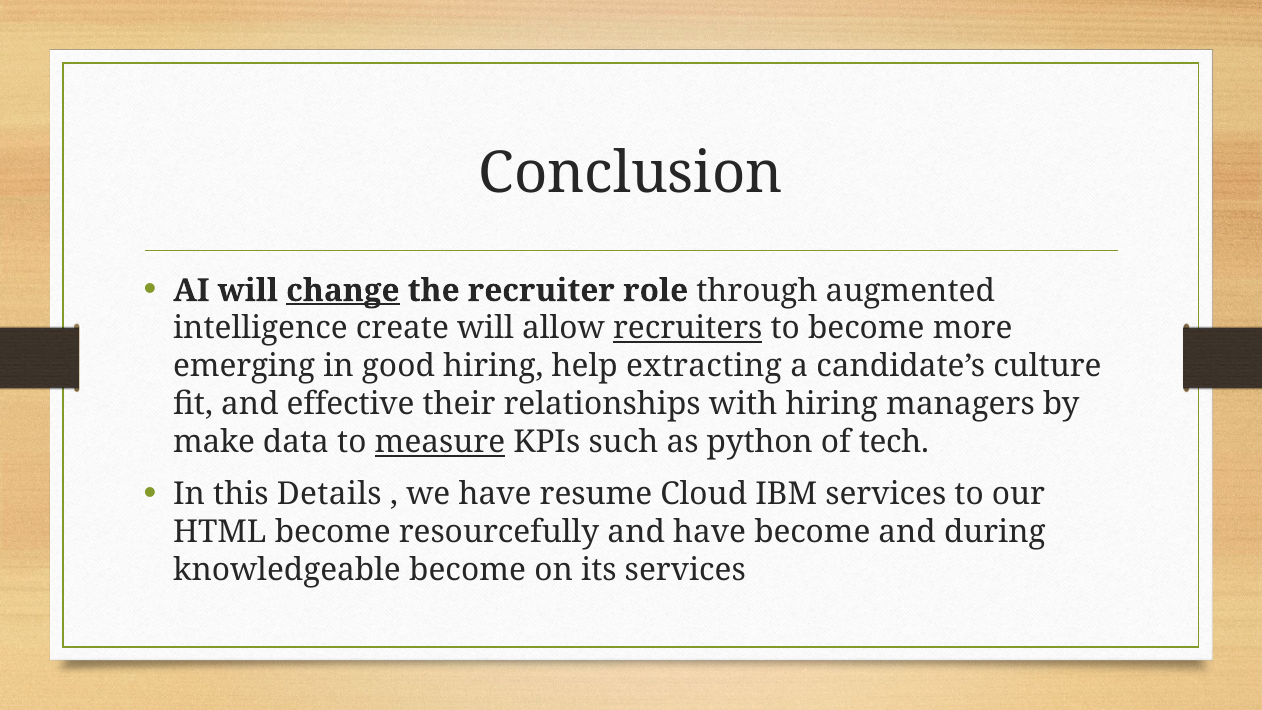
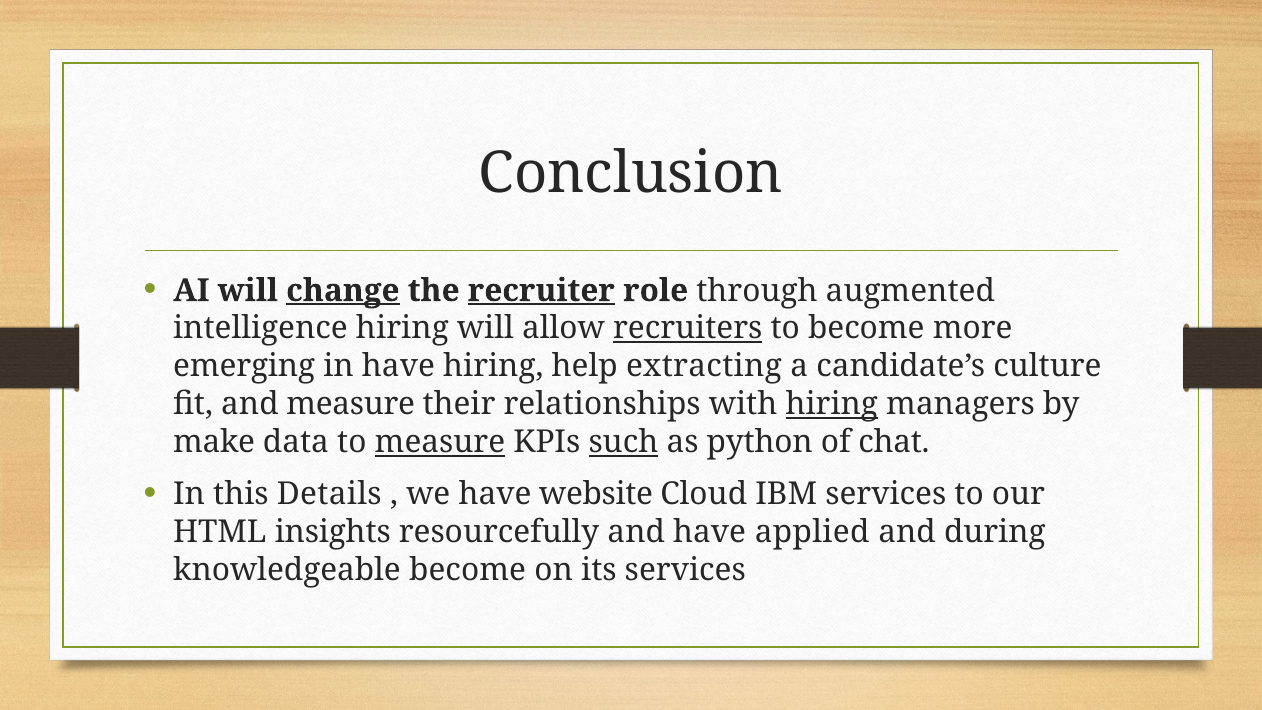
recruiter underline: none -> present
intelligence create: create -> hiring
in good: good -> have
and effective: effective -> measure
hiring at (832, 404) underline: none -> present
such underline: none -> present
tech: tech -> chat
resume: resume -> website
HTML become: become -> insights
have become: become -> applied
